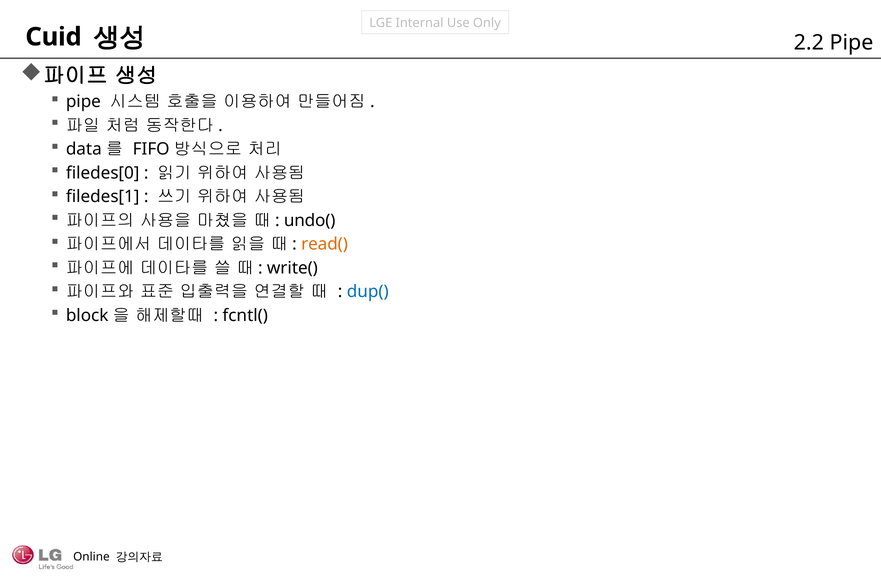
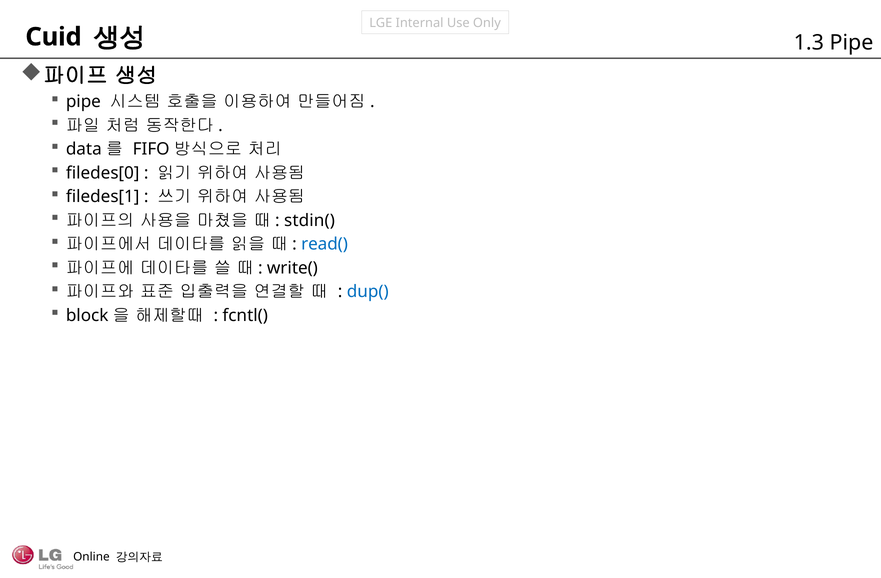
2.2: 2.2 -> 1.3
undo(: undo( -> stdin(
read( colour: orange -> blue
